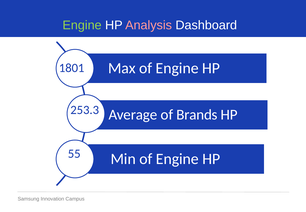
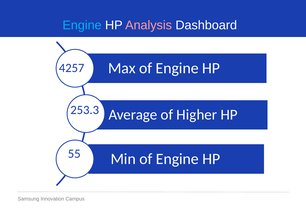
Engine at (82, 25) colour: light green -> light blue
1801: 1801 -> 4257
Brands: Brands -> Higher
